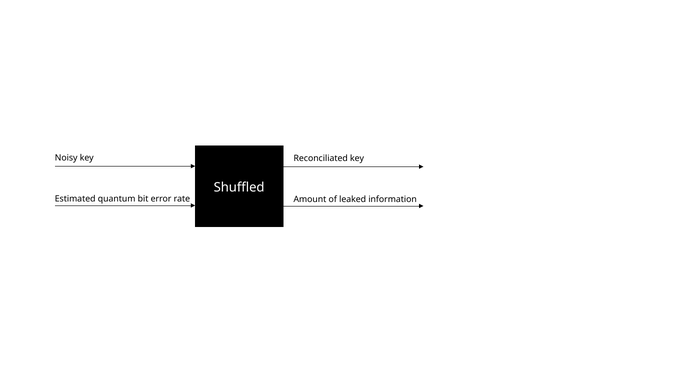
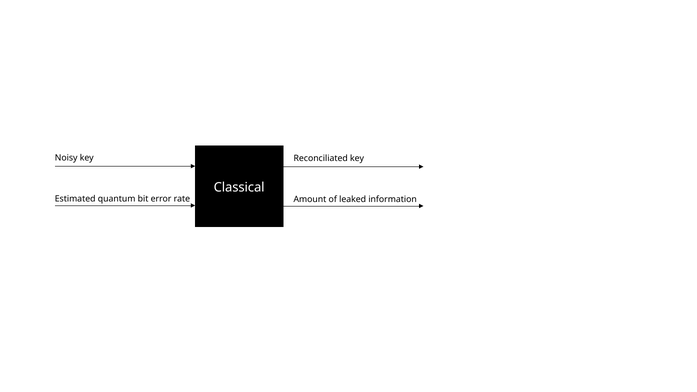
Shuffled: Shuffled -> Classical
